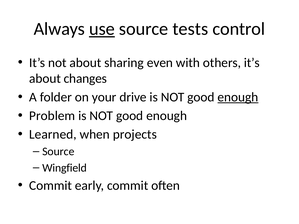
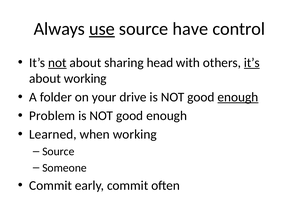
tests: tests -> have
not at (57, 63) underline: none -> present
even: even -> head
it’s at (252, 63) underline: none -> present
about changes: changes -> working
when projects: projects -> working
Wingfield: Wingfield -> Someone
